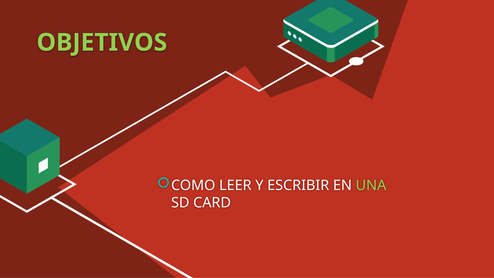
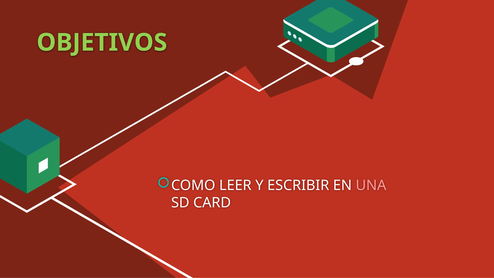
UNA colour: light green -> pink
